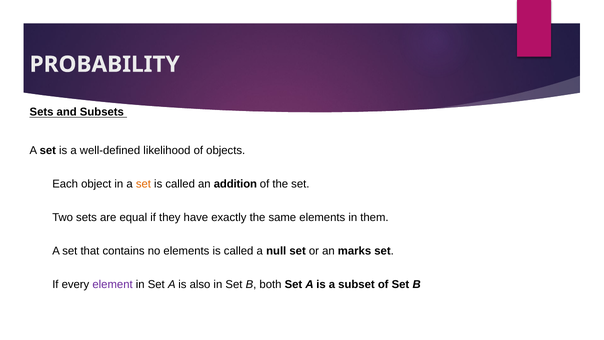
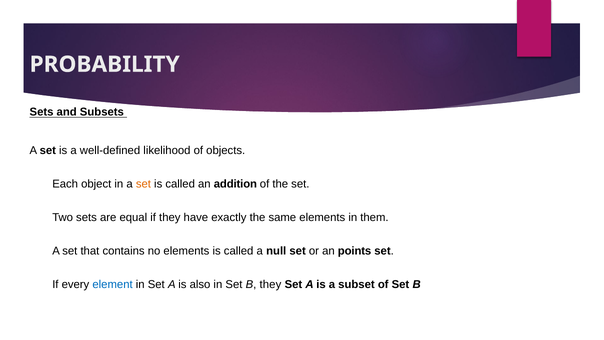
marks: marks -> points
element colour: purple -> blue
B both: both -> they
